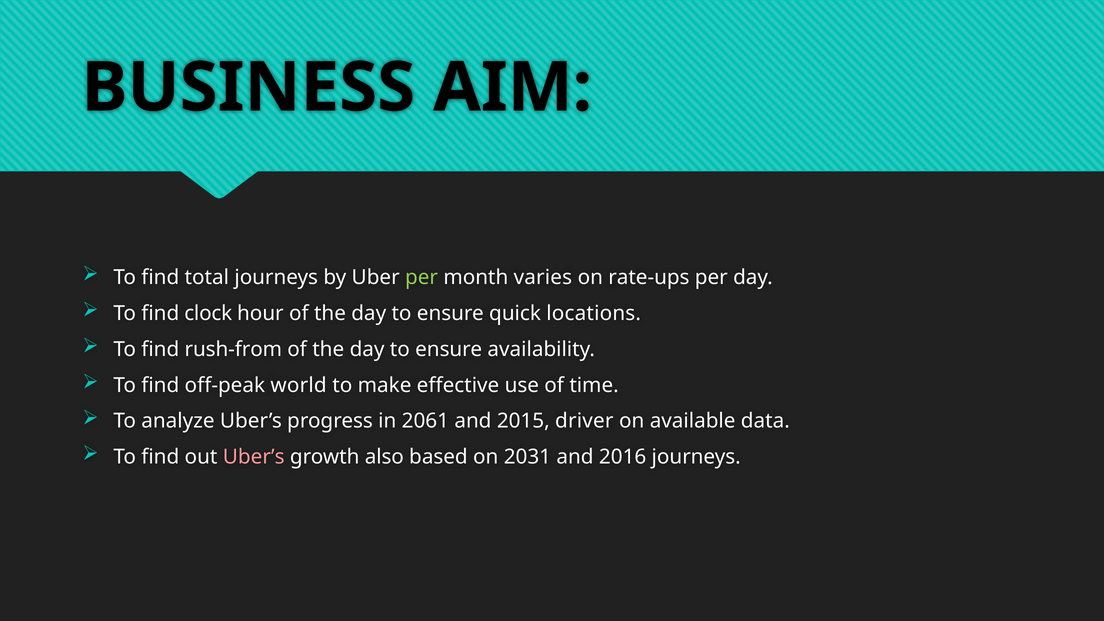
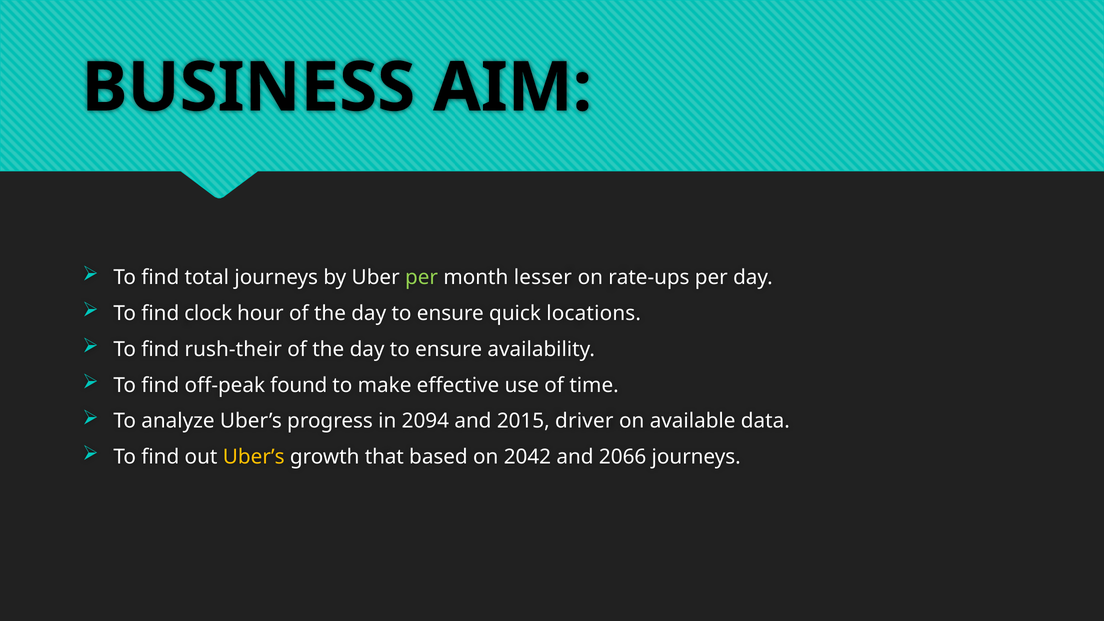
varies: varies -> lesser
rush-from: rush-from -> rush-their
world: world -> found
2061: 2061 -> 2094
Uber’s at (254, 457) colour: pink -> yellow
also: also -> that
2031: 2031 -> 2042
2016: 2016 -> 2066
